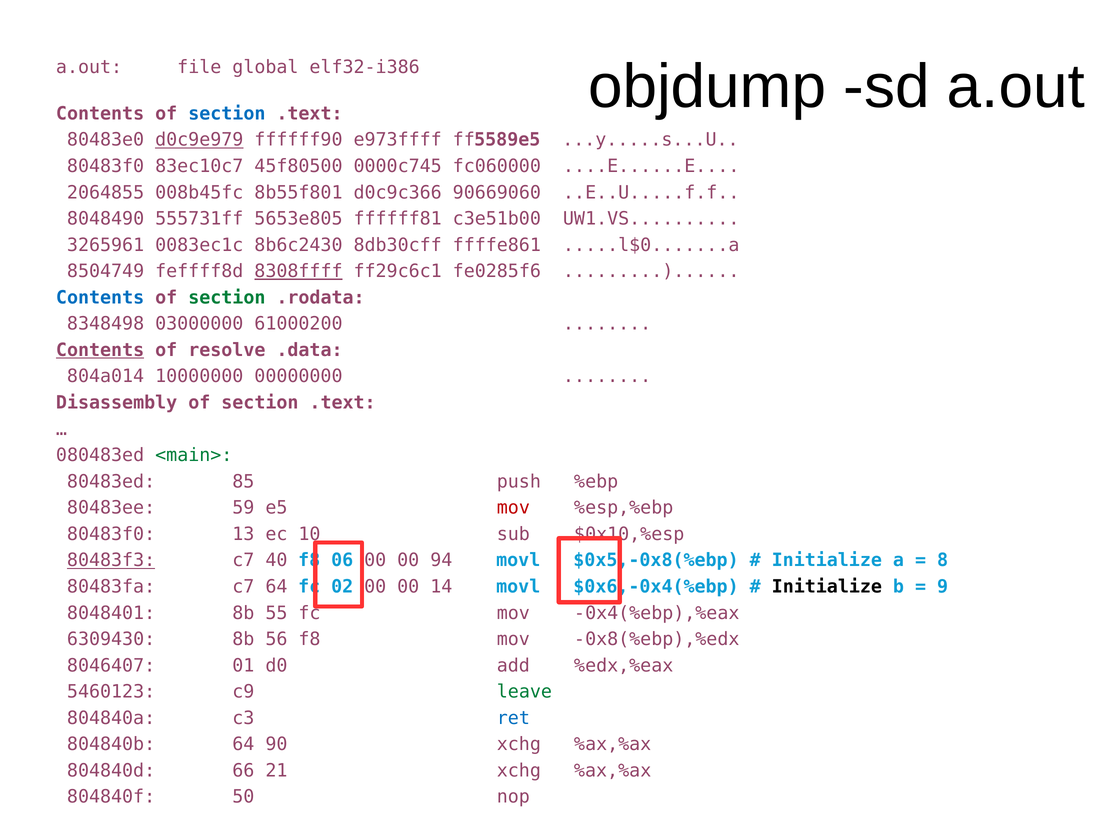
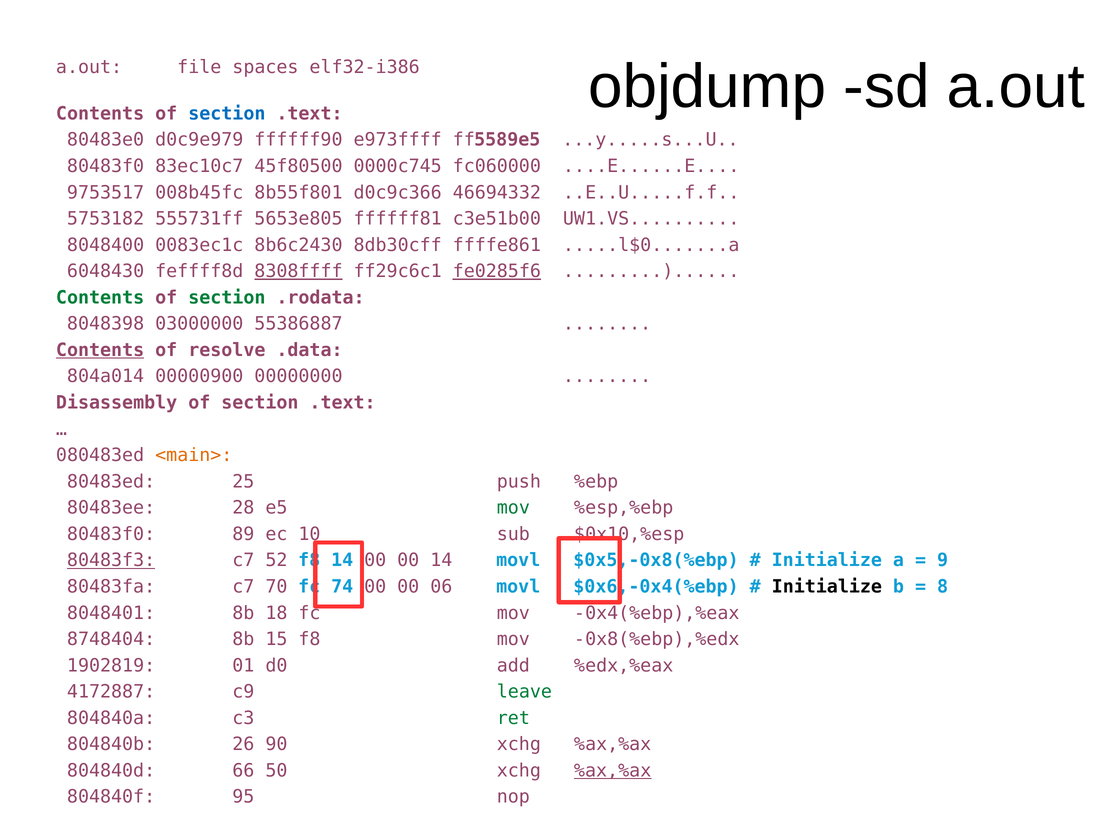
global: global -> spaces
d0c9e979 underline: present -> none
2064855: 2064855 -> 9753517
90669060: 90669060 -> 46694332
8048490: 8048490 -> 5753182
3265961: 3265961 -> 8048400
8504749: 8504749 -> 6048430
fe0285f6 underline: none -> present
Contents at (100, 298) colour: blue -> green
8348498: 8348498 -> 8048398
61000200: 61000200 -> 55386887
10000000: 10000000 -> 00000900
<main> colour: green -> orange
85: 85 -> 25
59: 59 -> 28
mov at (513, 508) colour: red -> green
13: 13 -> 89
40: 40 -> 52
06 at (342, 560): 06 -> 14
00 94: 94 -> 14
8: 8 -> 9
c7 64: 64 -> 70
02: 02 -> 74
14: 14 -> 06
9: 9 -> 8
55: 55 -> 18
6309430: 6309430 -> 8748404
56: 56 -> 15
8046407: 8046407 -> 1902819
5460123: 5460123 -> 4172887
ret colour: blue -> green
804840b 64: 64 -> 26
21: 21 -> 50
%ax,%ax at (613, 771) underline: none -> present
50: 50 -> 95
